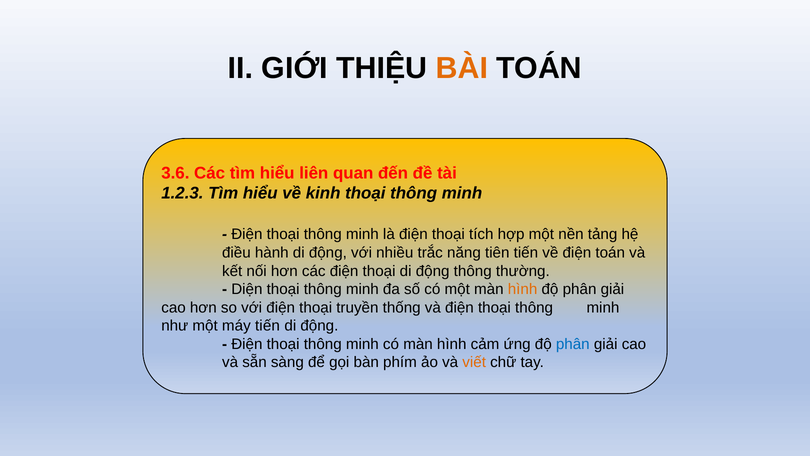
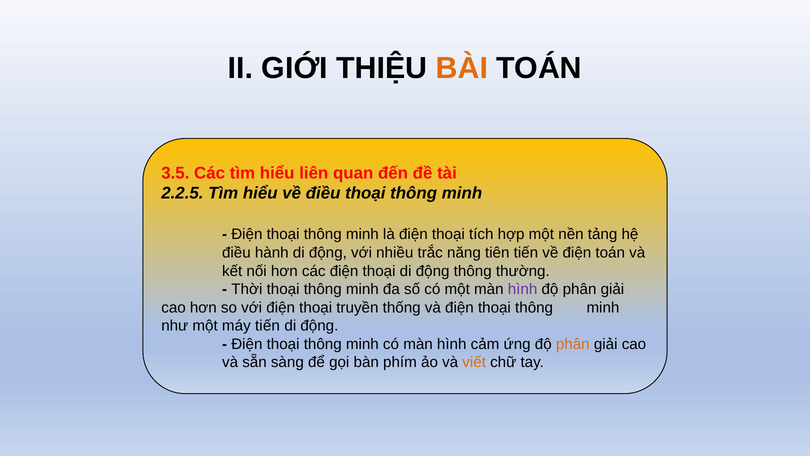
3.6: 3.6 -> 3.5
1.2.3: 1.2.3 -> 2.2.5
về kinh: kinh -> điều
Diện: Diện -> Thời
hình at (523, 289) colour: orange -> purple
phân at (573, 344) colour: blue -> orange
